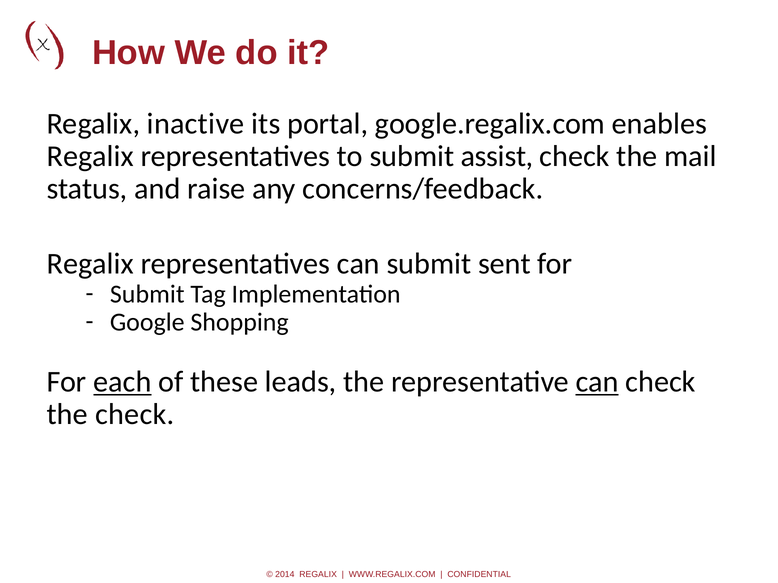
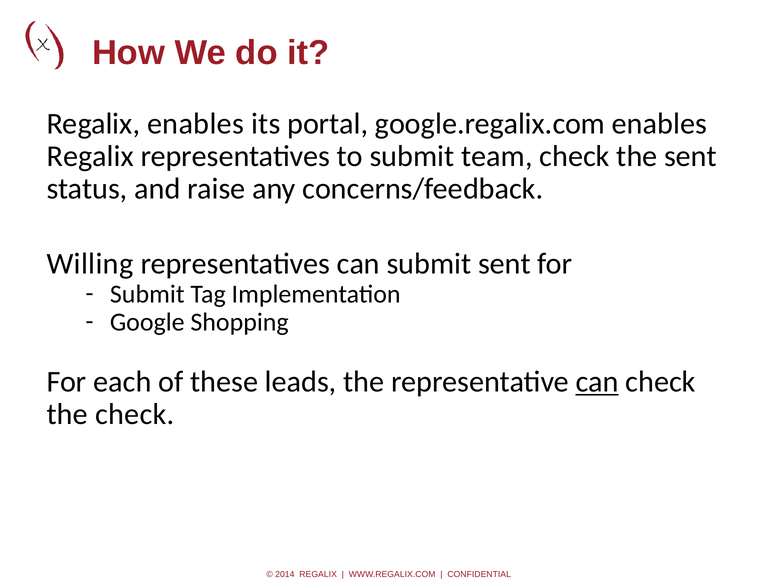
Regalix inactive: inactive -> enables
assist: assist -> team
the mail: mail -> sent
Regalix at (90, 264): Regalix -> Willing
each underline: present -> none
